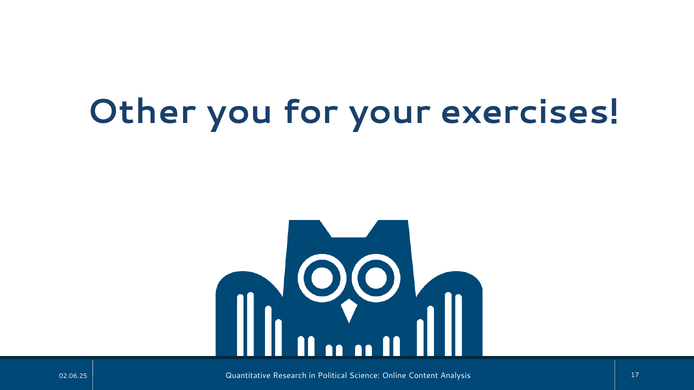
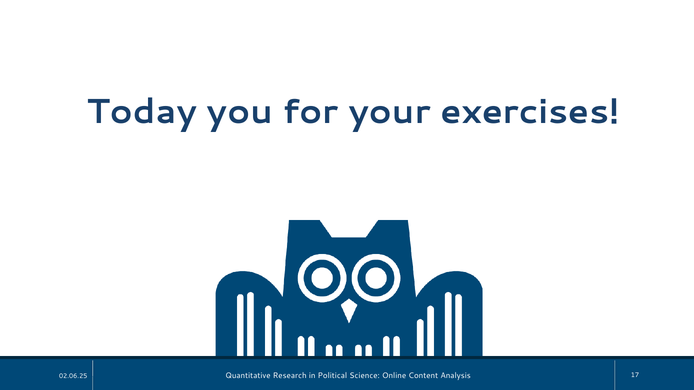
Other: Other -> Today
